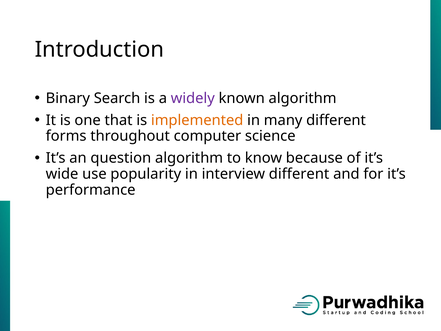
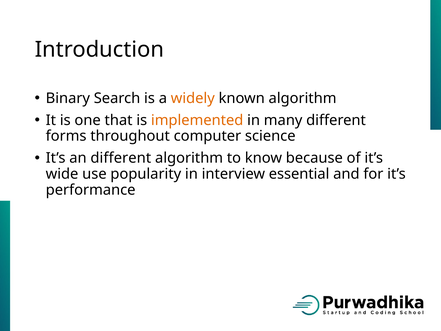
widely colour: purple -> orange
an question: question -> different
interview different: different -> essential
